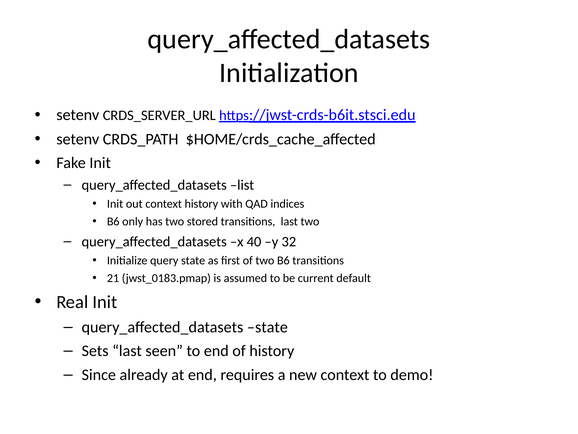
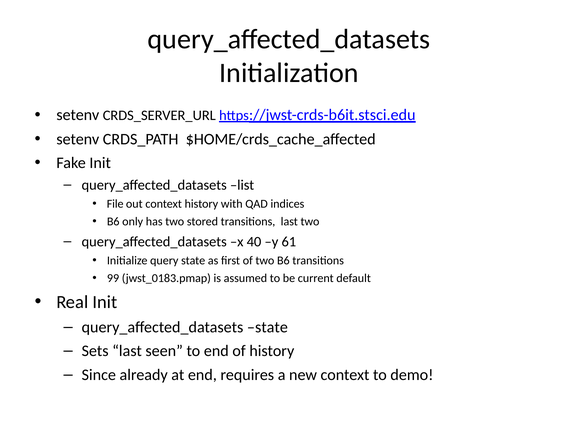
Init at (115, 204): Init -> File
32: 32 -> 61
21: 21 -> 99
